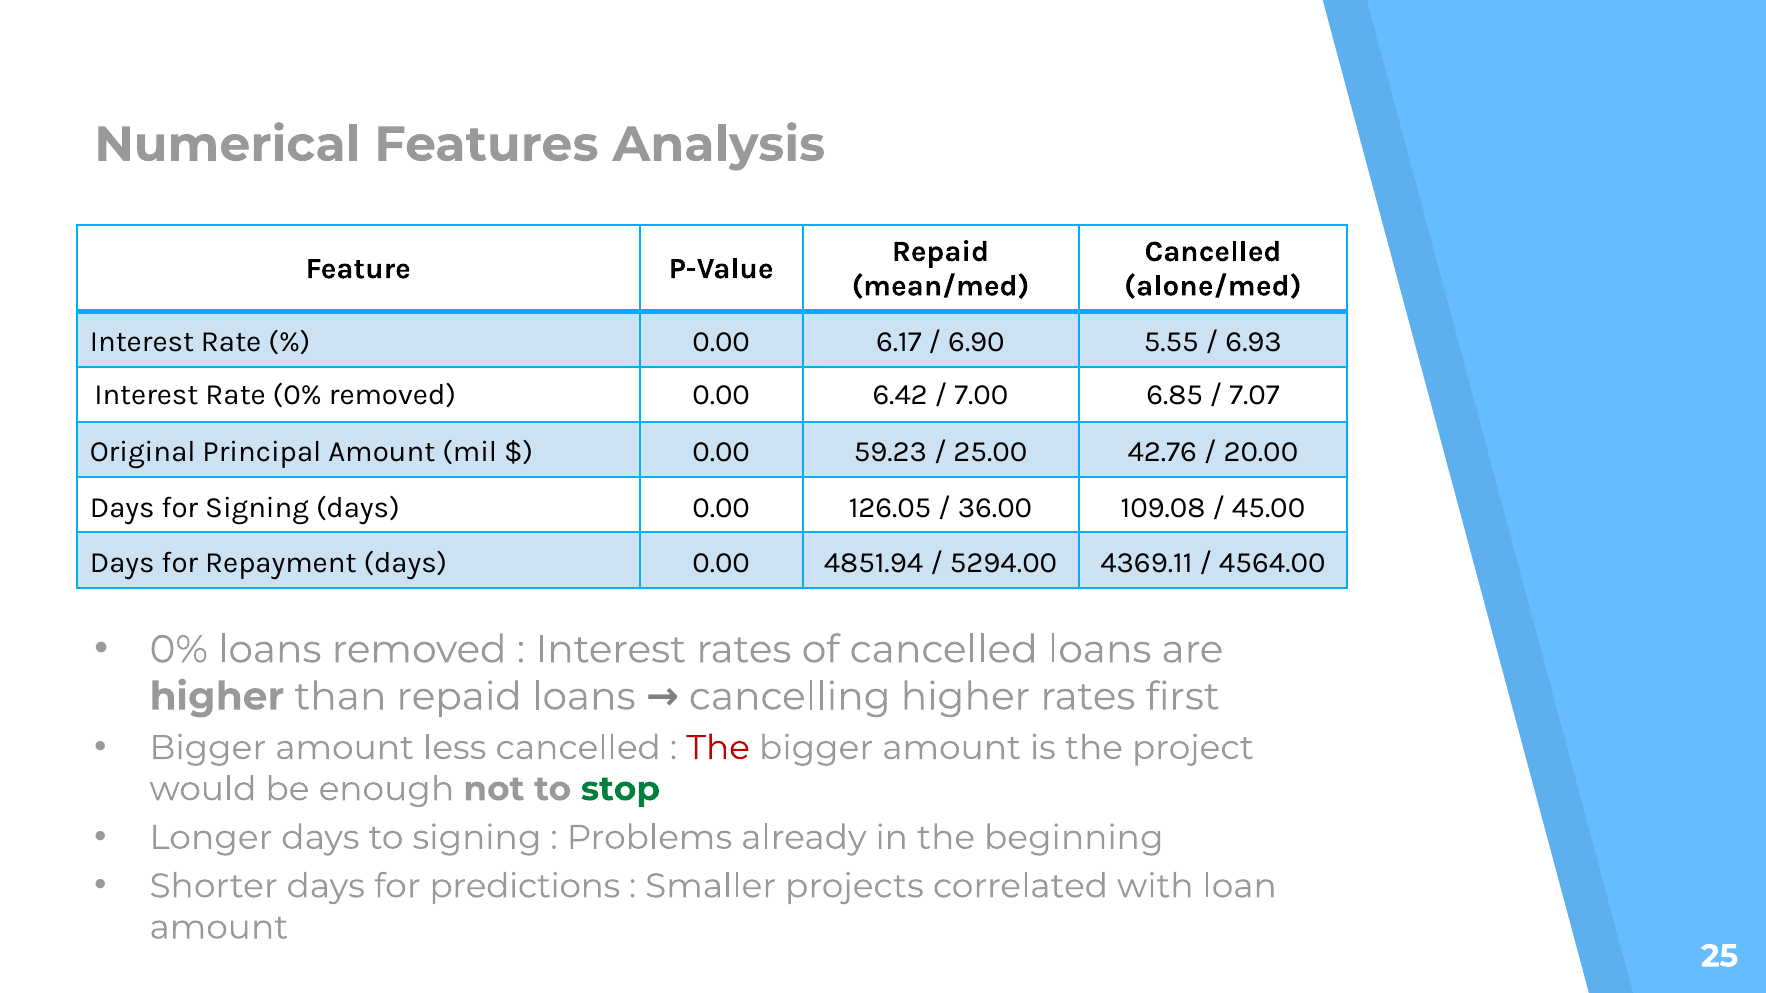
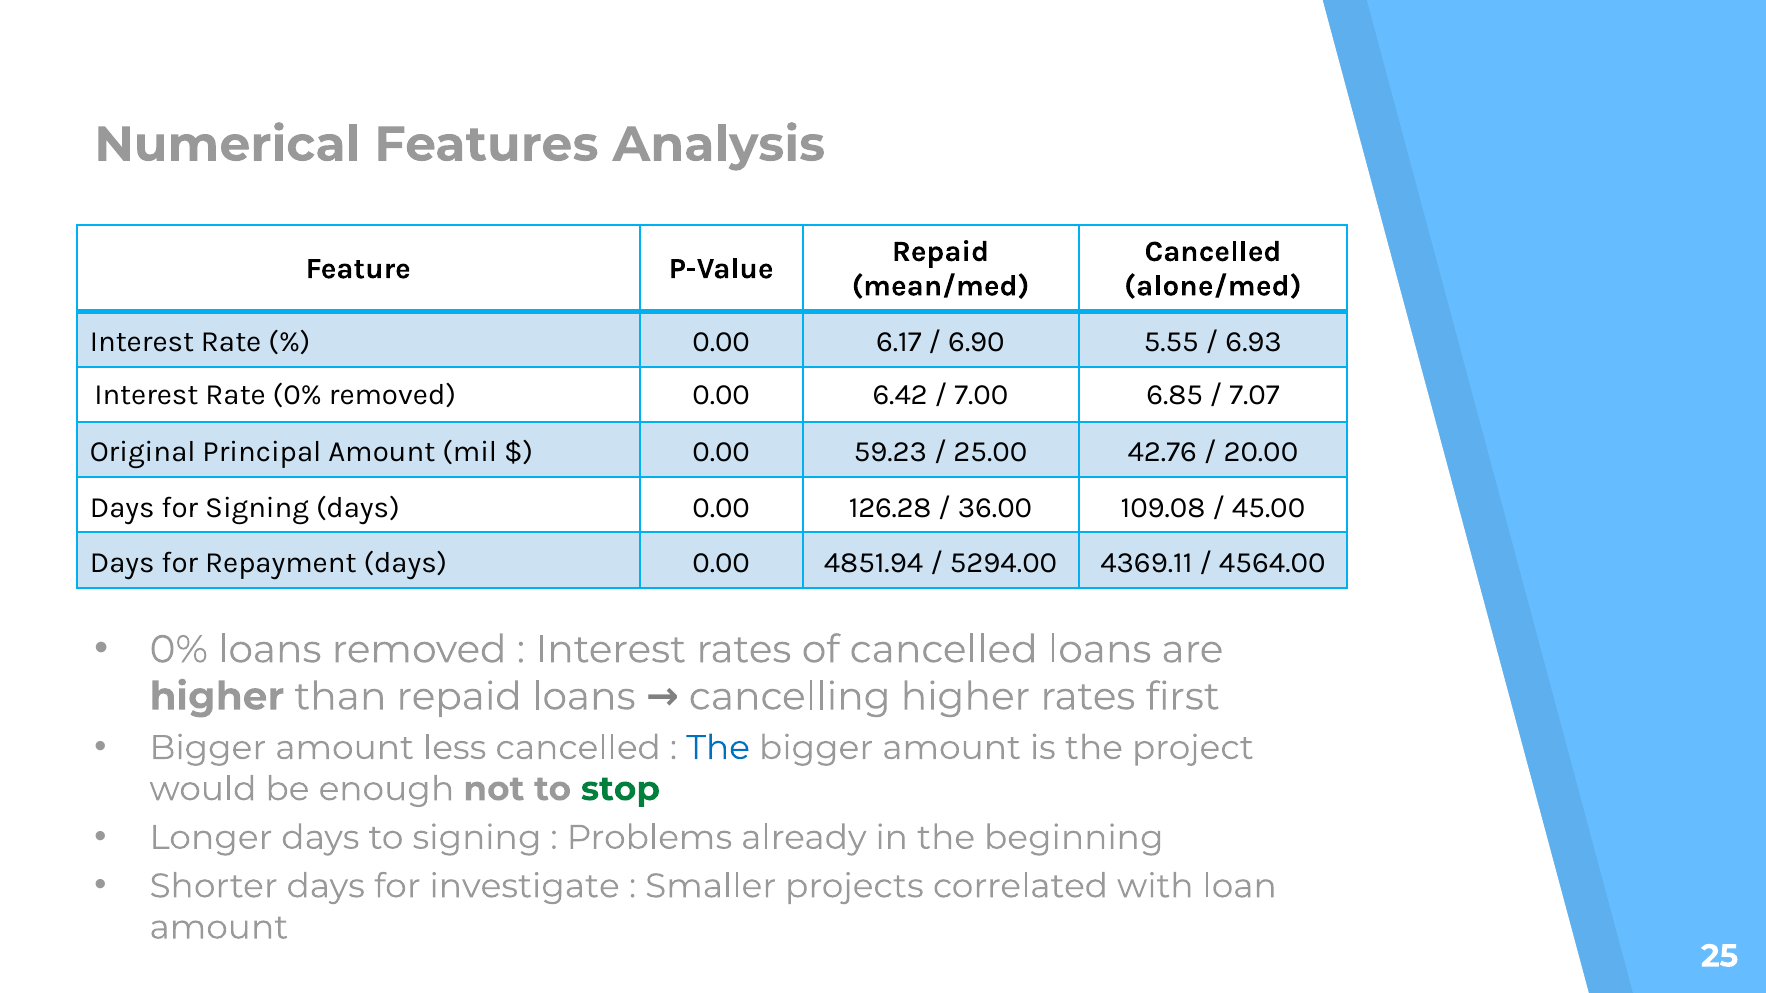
126.05: 126.05 -> 126.28
The at (718, 748) colour: red -> blue
predictions: predictions -> investigate
